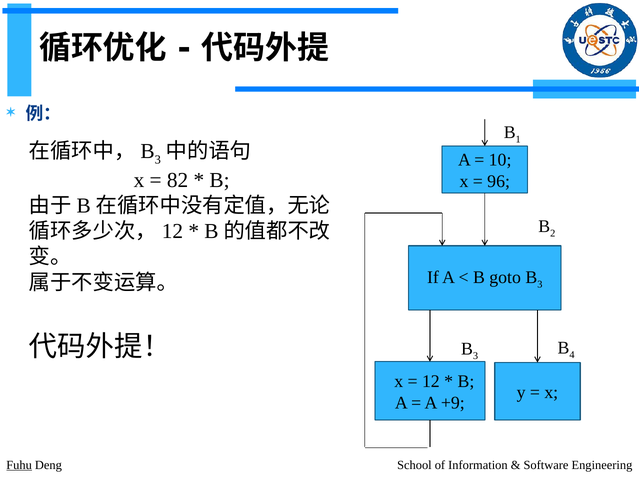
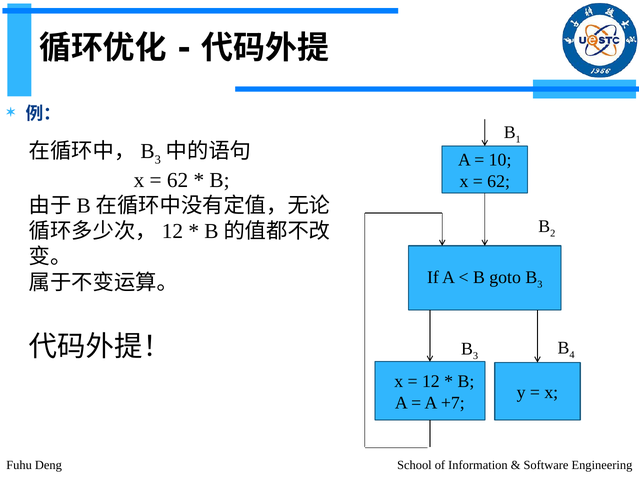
82 at (178, 180): 82 -> 62
96 at (499, 181): 96 -> 62
+9: +9 -> +7
Fuhu underline: present -> none
